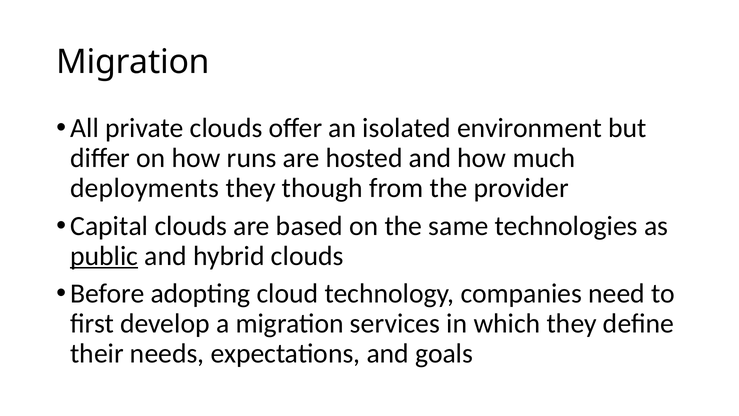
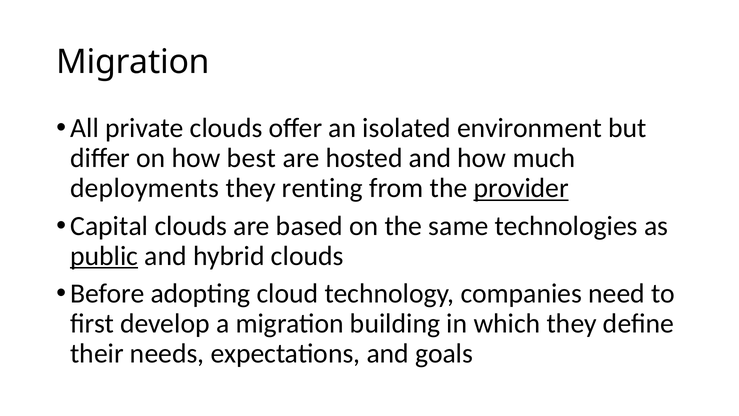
runs: runs -> best
though: though -> renting
provider underline: none -> present
services: services -> building
